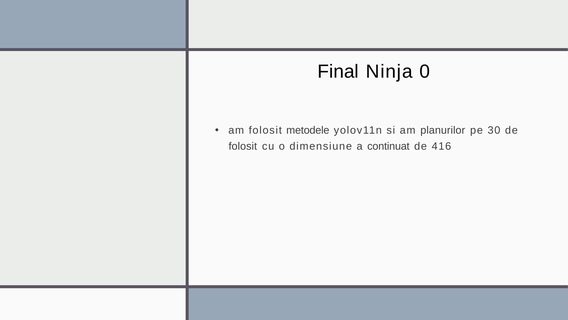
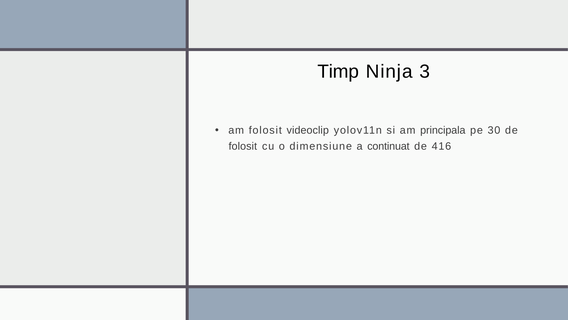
Final: Final -> Timp
0: 0 -> 3
metodele: metodele -> videoclip
planurilor: planurilor -> principala
